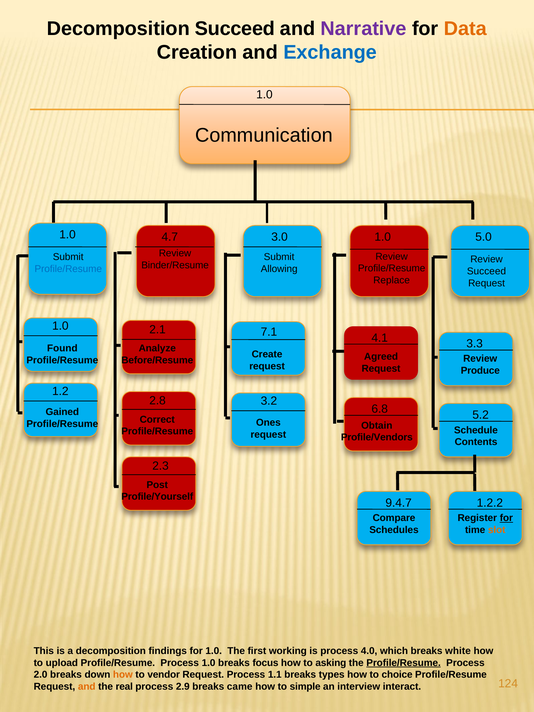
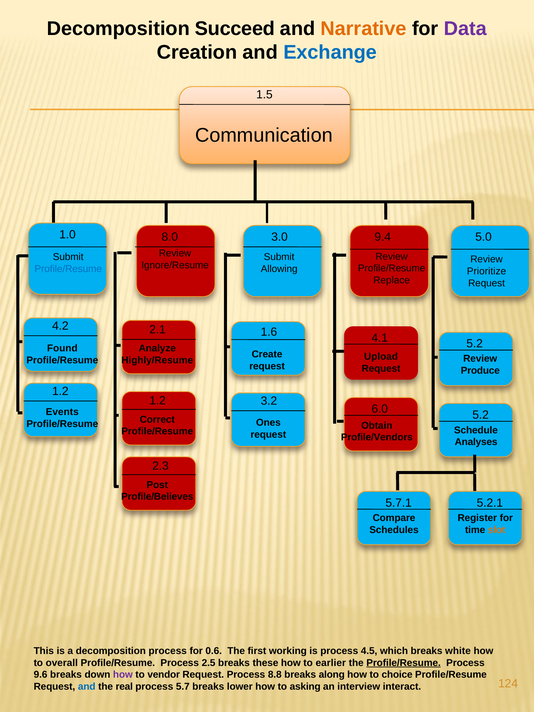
Narrative colour: purple -> orange
Data colour: orange -> purple
1.0 at (264, 94): 1.0 -> 1.5
4.7: 4.7 -> 8.0
3.0 1.0: 1.0 -> 9.4
Binder/Resume: Binder/Resume -> Ignore/Resume
Succeed at (486, 271): Succeed -> Prioritize
1.0 at (60, 326): 1.0 -> 4.2
7.1: 7.1 -> 1.6
3.3 at (475, 344): 3.3 -> 5.2
Agreed: Agreed -> Upload
Before/Resume: Before/Resume -> Highly/Resume
2.8 at (158, 401): 2.8 -> 1.2
6.8: 6.8 -> 6.0
Gained: Gained -> Events
Contents: Contents -> Analyses
Profile/Yourself: Profile/Yourself -> Profile/Believes
9.4.7: 9.4.7 -> 5.7.1
1.2.2: 1.2.2 -> 5.2.1
for at (506, 518) underline: present -> none
decomposition findings: findings -> process
for 1.0: 1.0 -> 0.6
4.0: 4.0 -> 4.5
upload: upload -> overall
Process 1.0: 1.0 -> 2.5
focus: focus -> these
asking: asking -> earlier
2.0: 2.0 -> 9.6
how at (123, 675) colour: orange -> purple
1.1: 1.1 -> 8.8
types: types -> along
and at (87, 687) colour: orange -> blue
2.9: 2.9 -> 5.7
came: came -> lower
simple: simple -> asking
